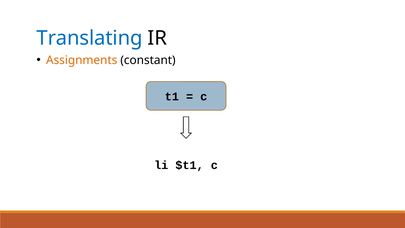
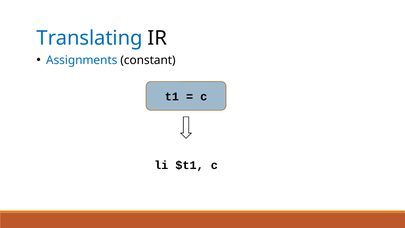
Assignments colour: orange -> blue
